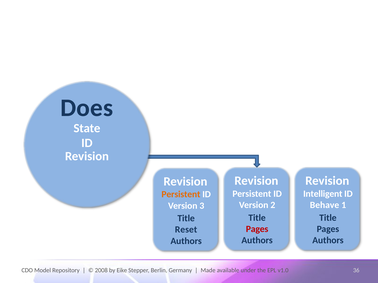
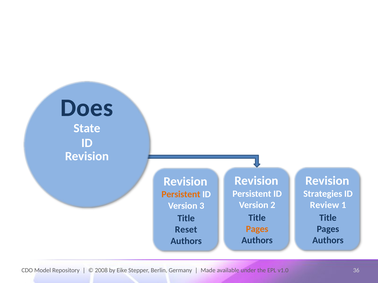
Intelligent: Intelligent -> Strategies
Behave: Behave -> Review
Pages at (257, 229) colour: red -> orange
